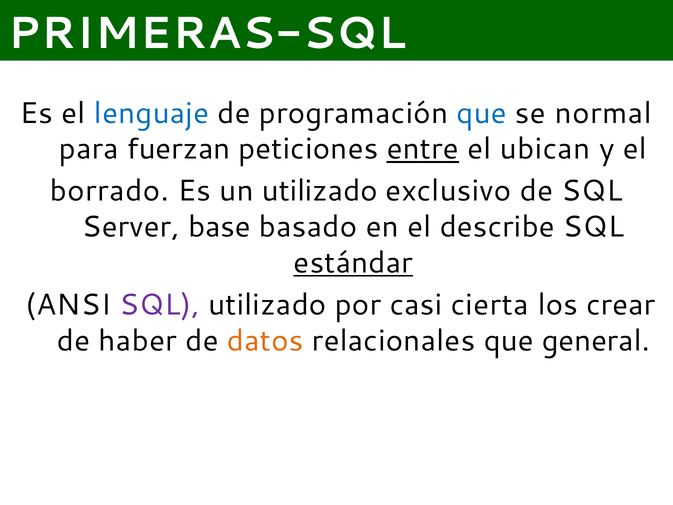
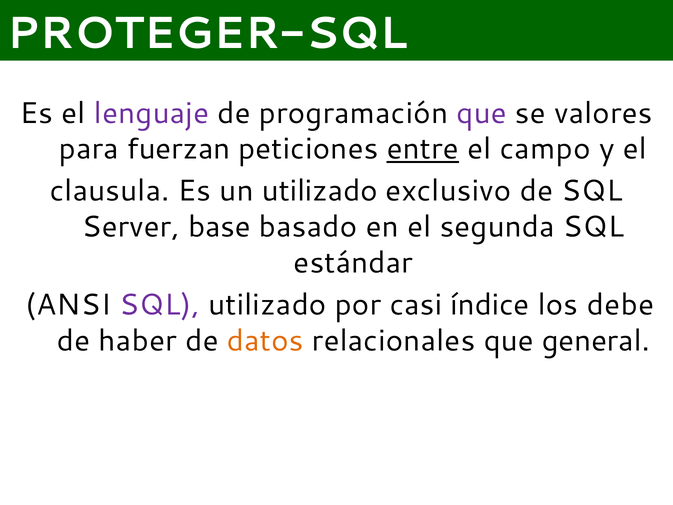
PRIMERAS-SQL: PRIMERAS-SQL -> PROTEGER-SQL
lenguaje colour: blue -> purple
que at (482, 113) colour: blue -> purple
normal: normal -> valores
ubican: ubican -> campo
borrado: borrado -> clausula
describe: describe -> segunda
estándar underline: present -> none
cierta: cierta -> índice
crear: crear -> debe
